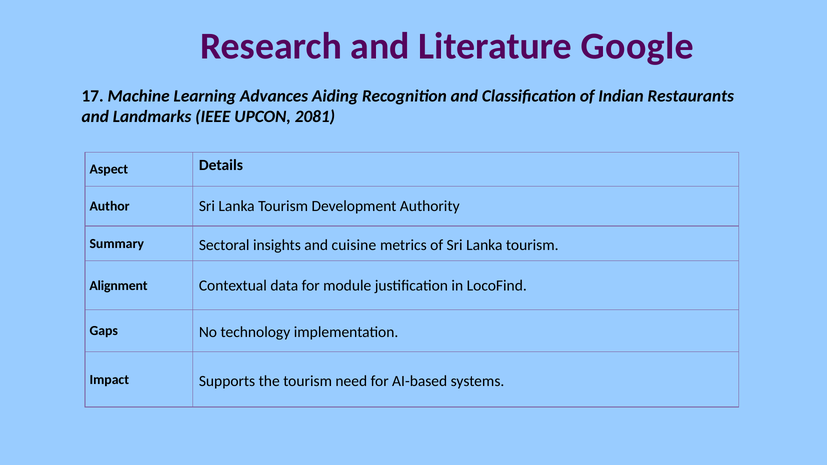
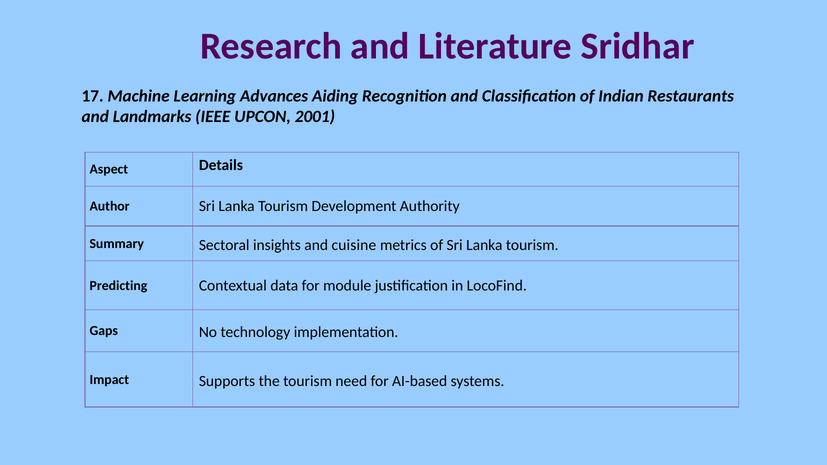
Google: Google -> Sridhar
2081: 2081 -> 2001
Alignment: Alignment -> Predicting
